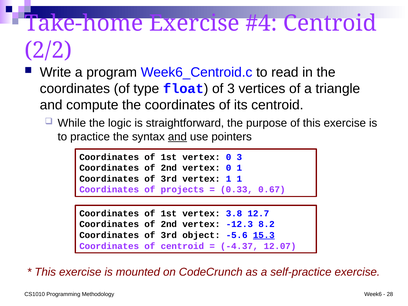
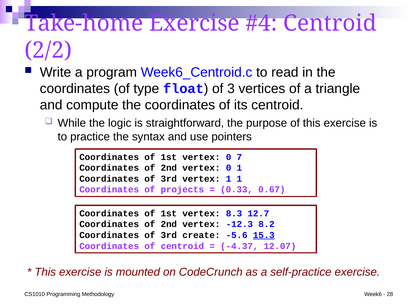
and at (177, 137) underline: present -> none
0 3: 3 -> 7
3.8: 3.8 -> 8.3
object: object -> create
